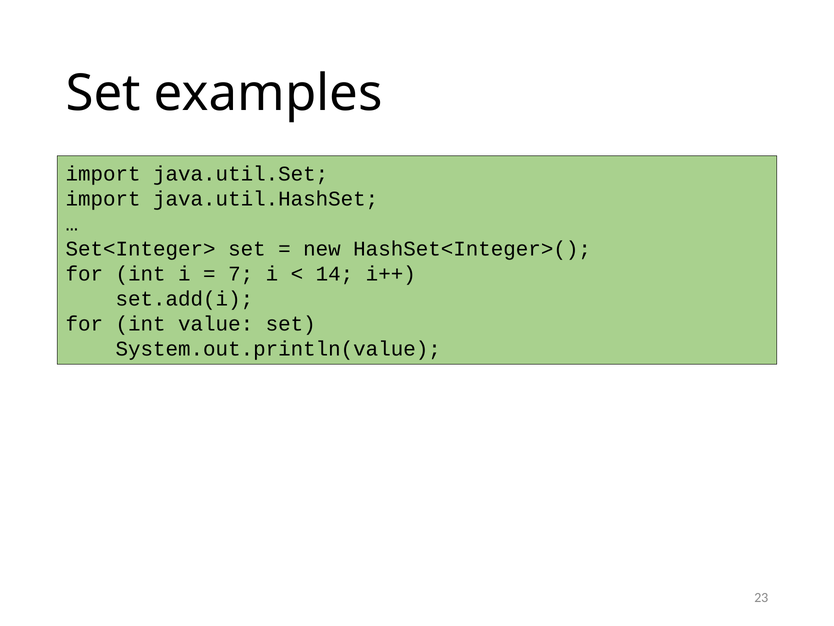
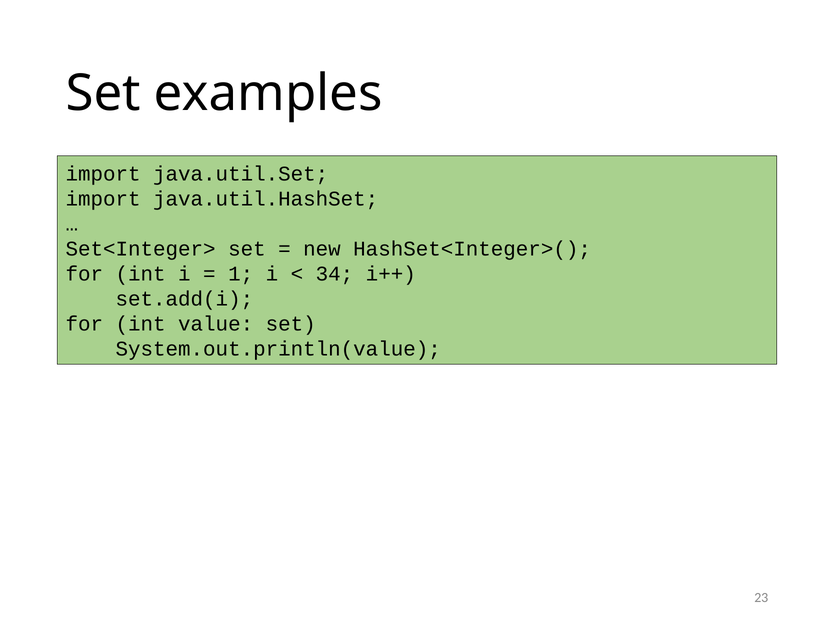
7: 7 -> 1
14: 14 -> 34
